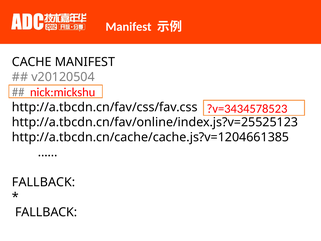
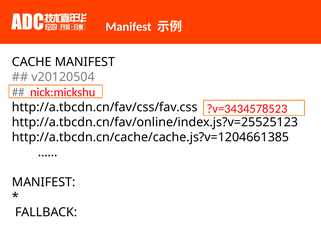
FALLBACK at (44, 182): FALLBACK -> MANIFEST
